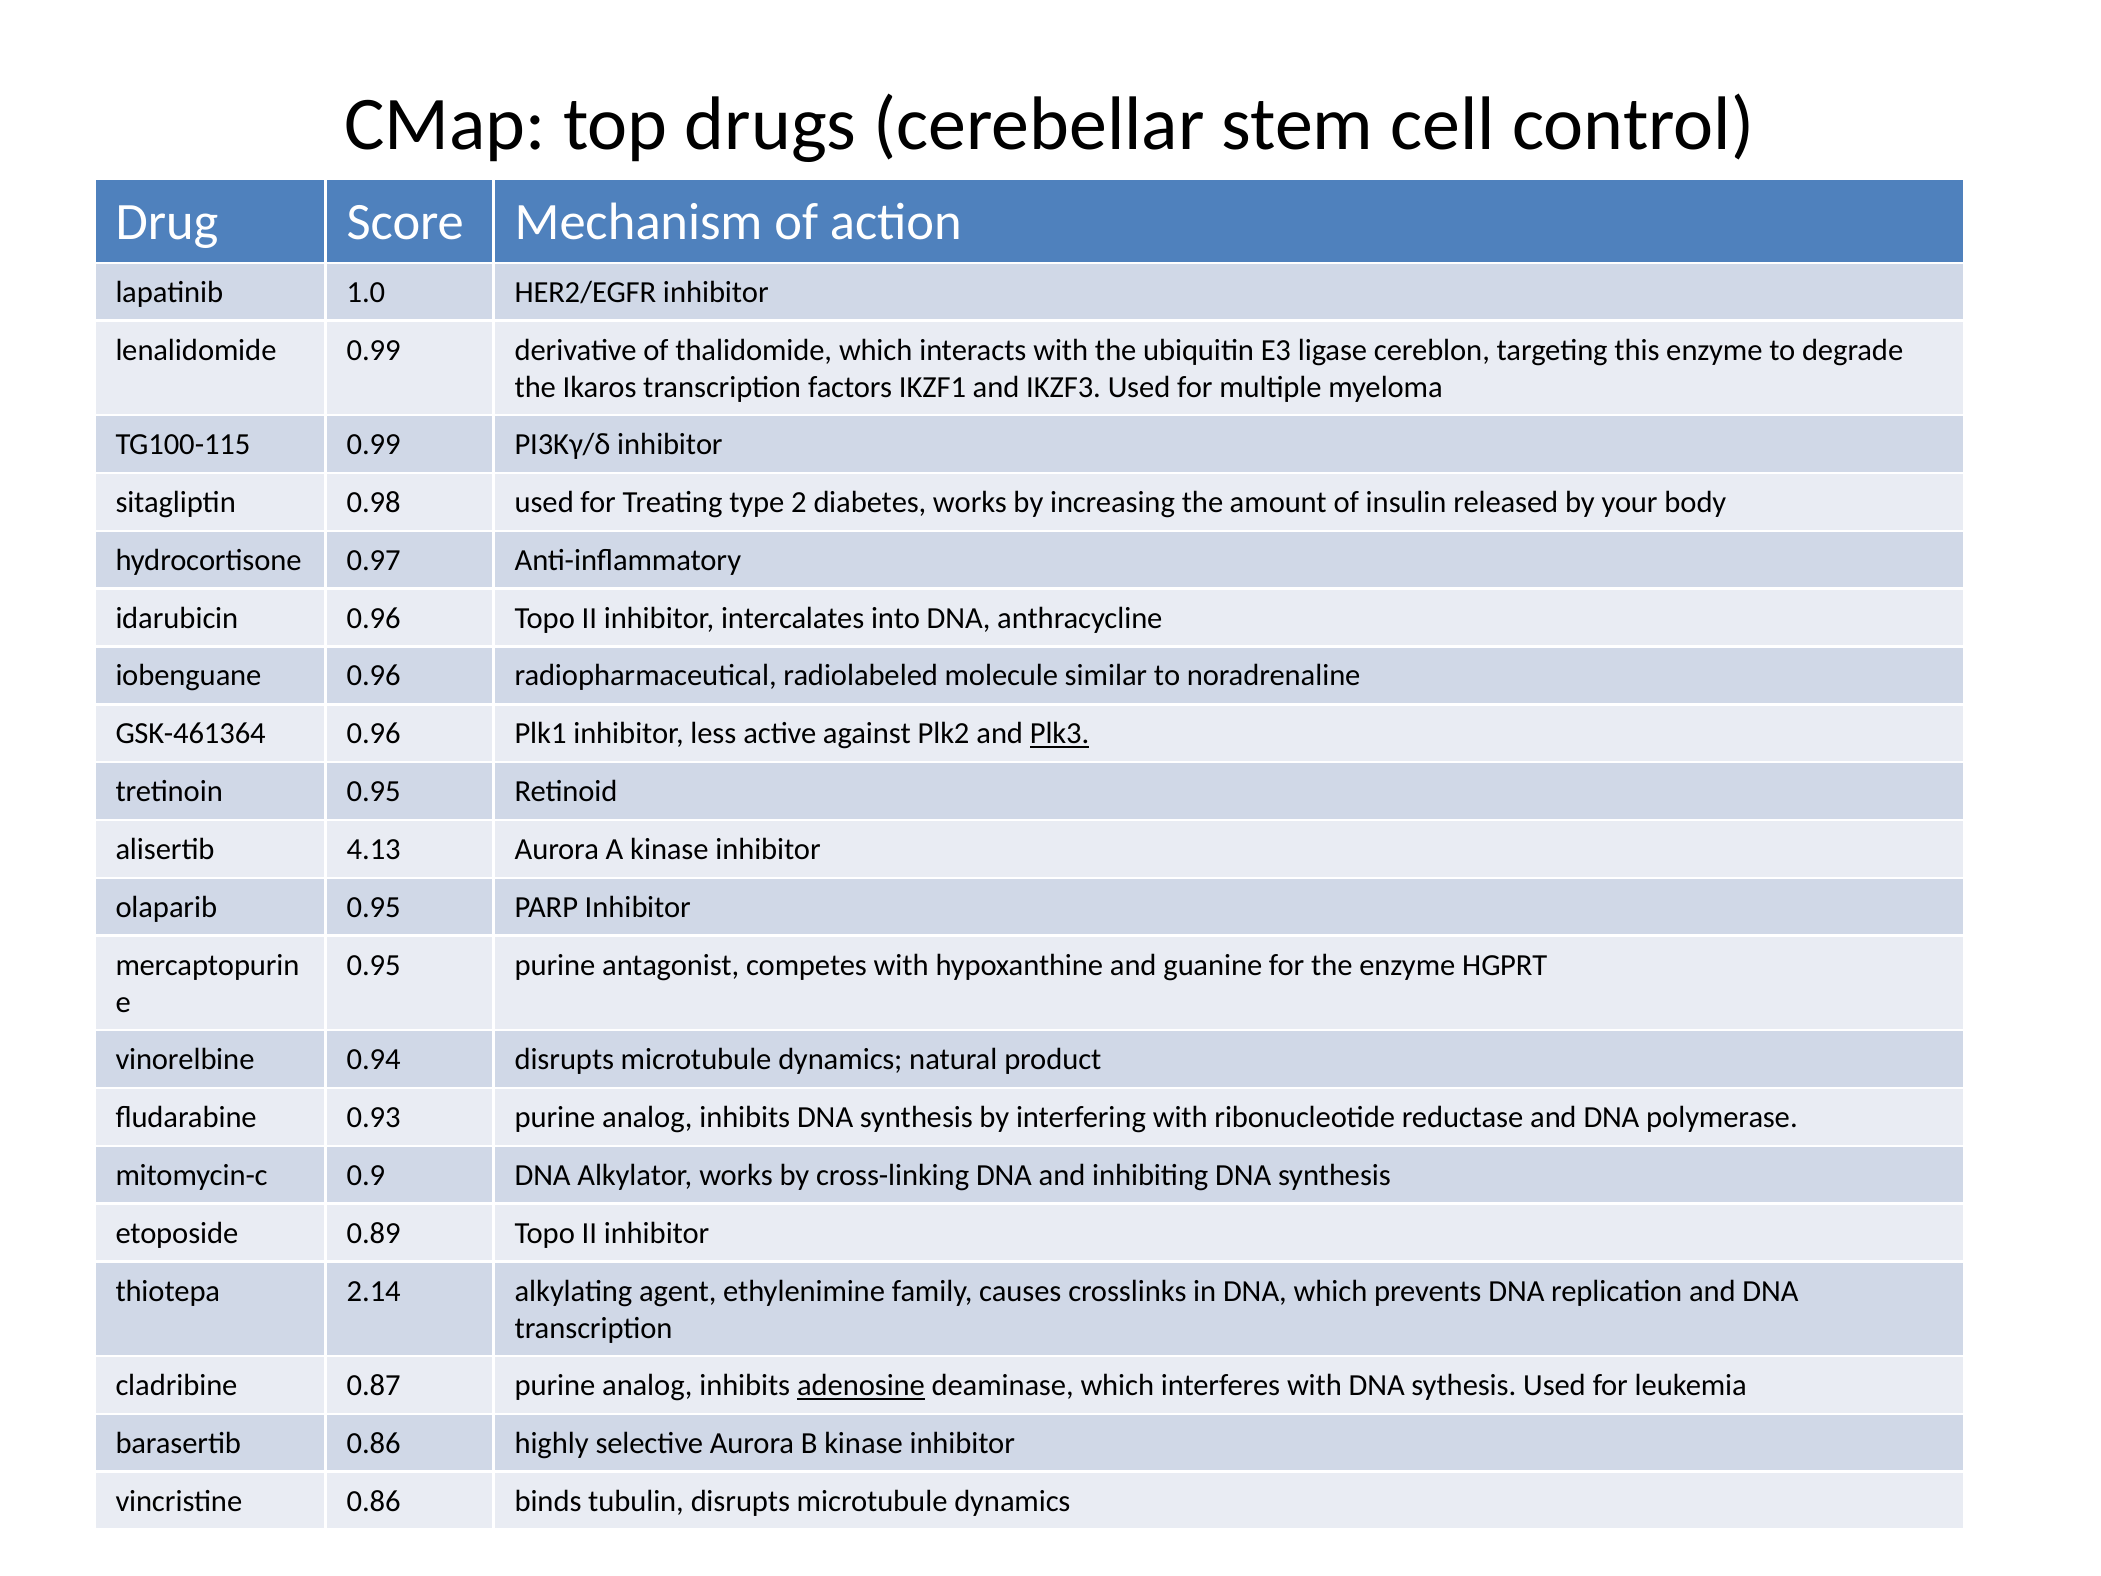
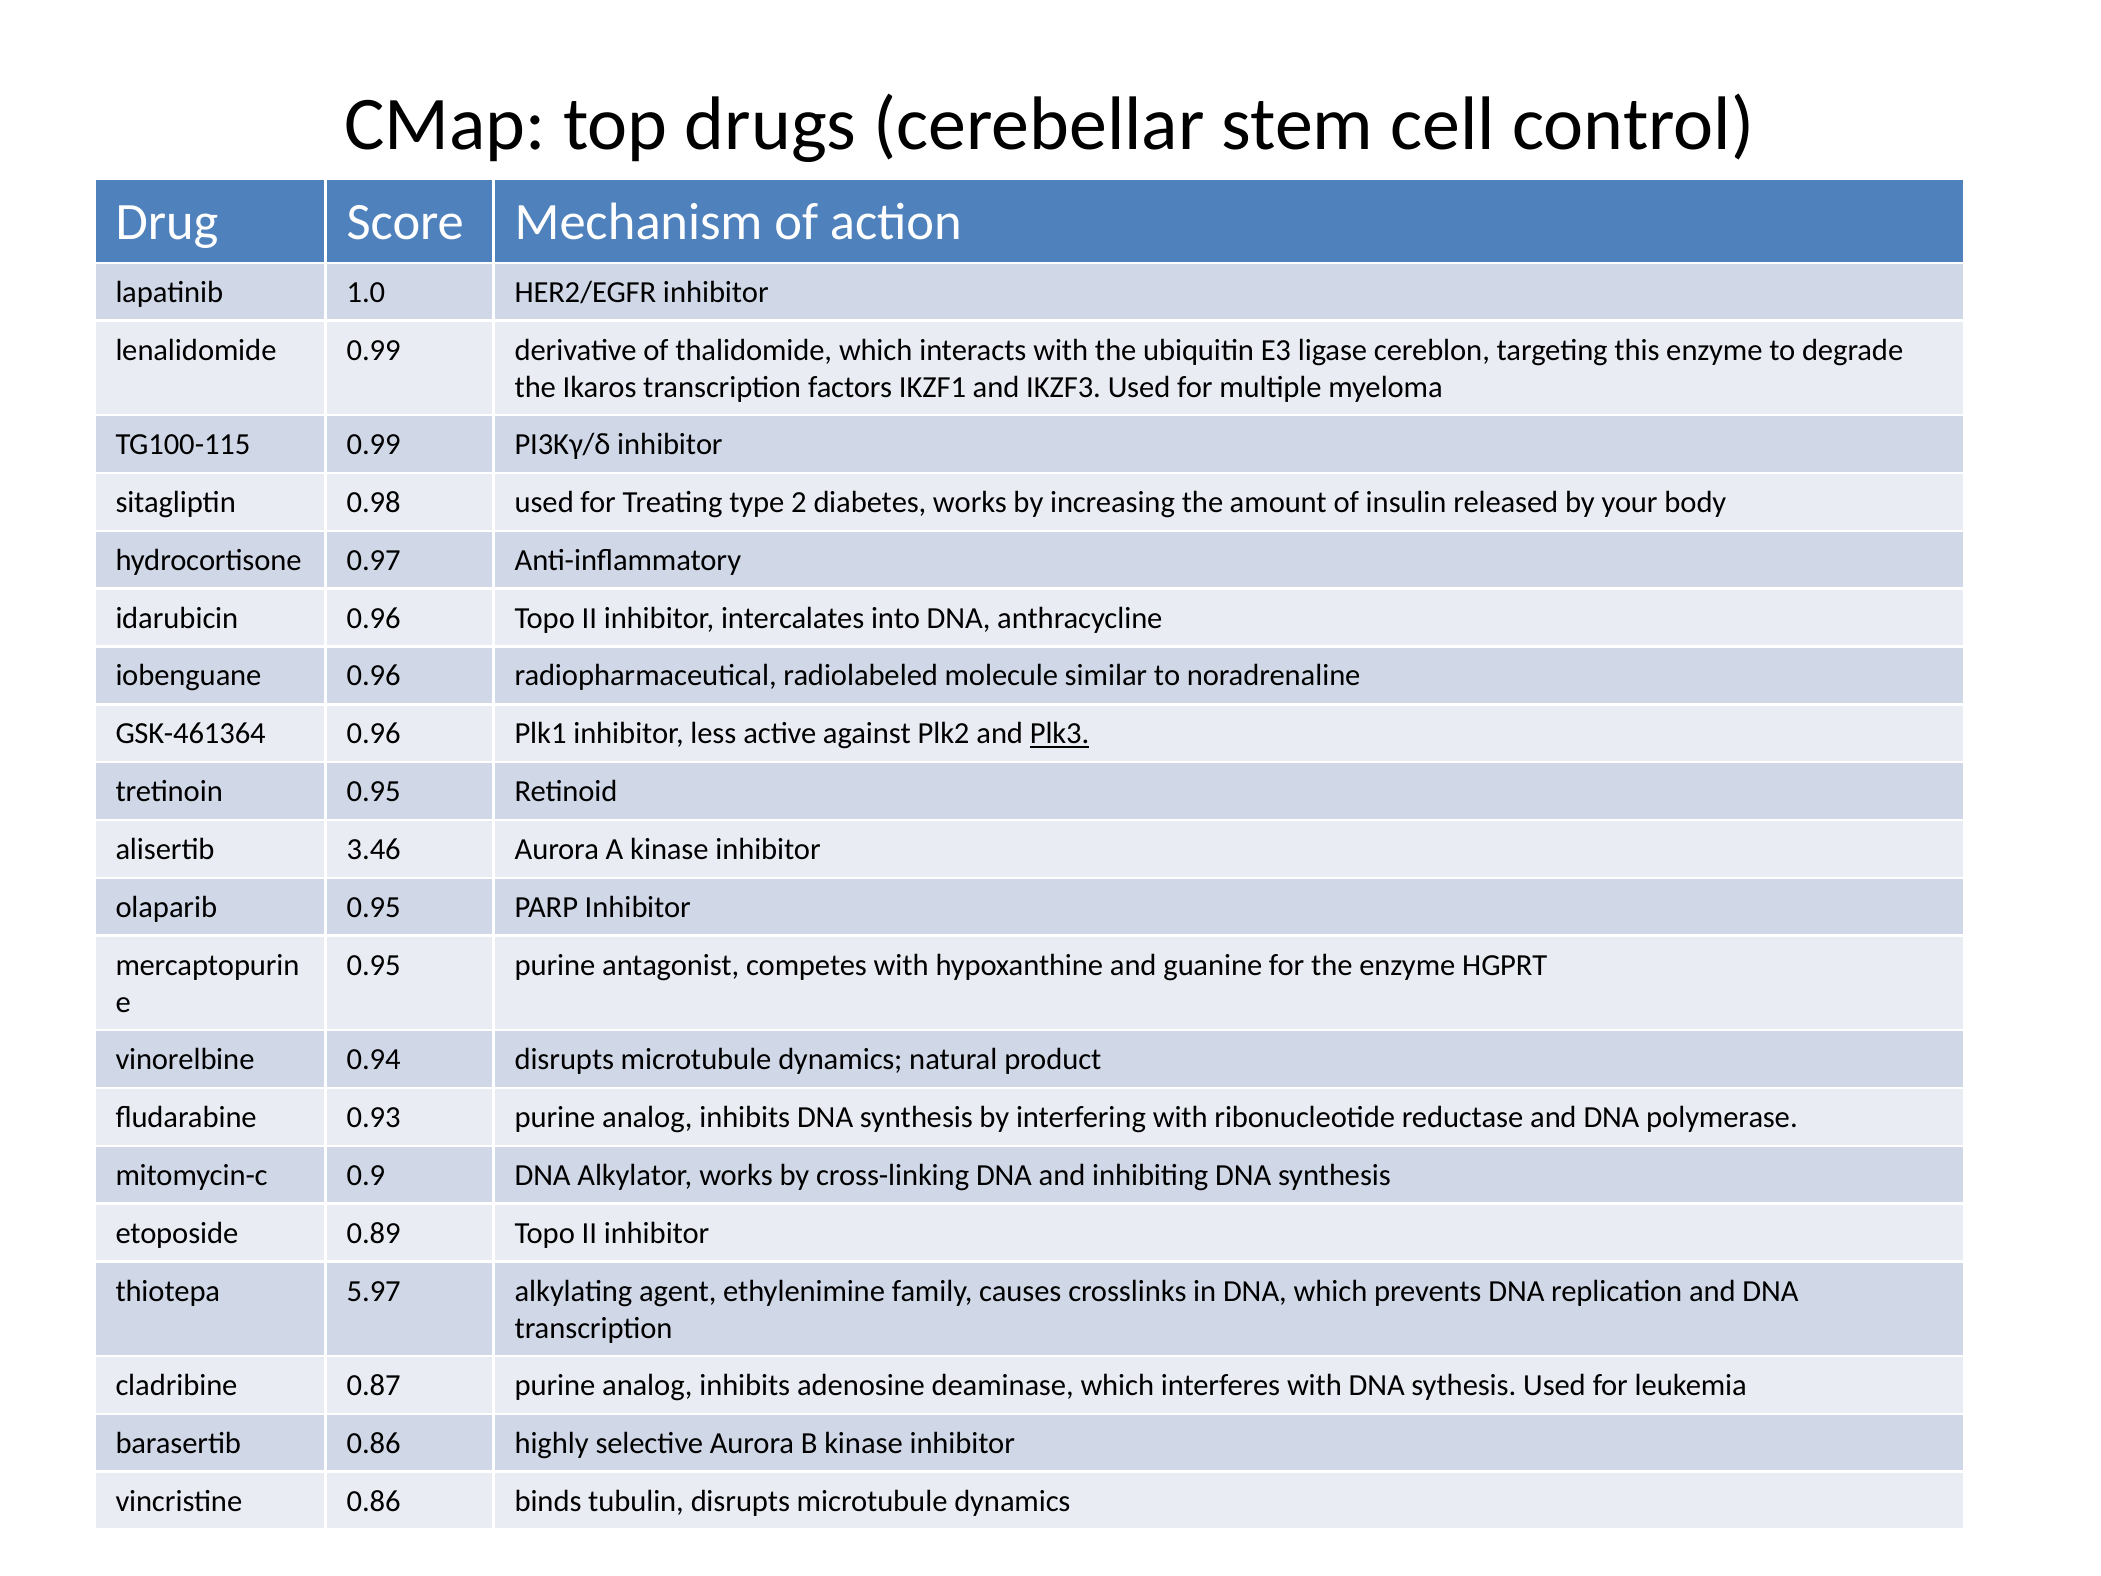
4.13: 4.13 -> 3.46
2.14: 2.14 -> 5.97
adenosine underline: present -> none
